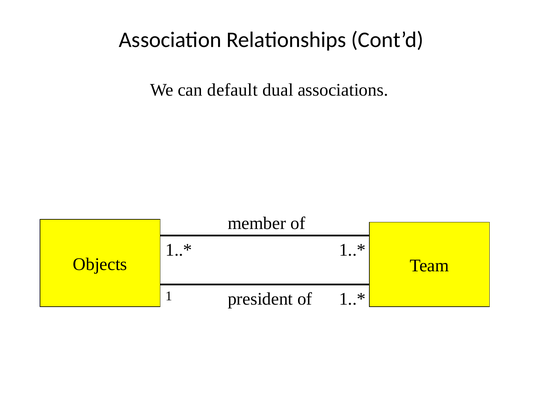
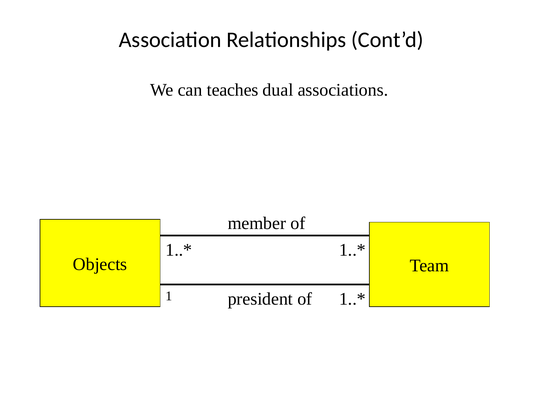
default: default -> teaches
